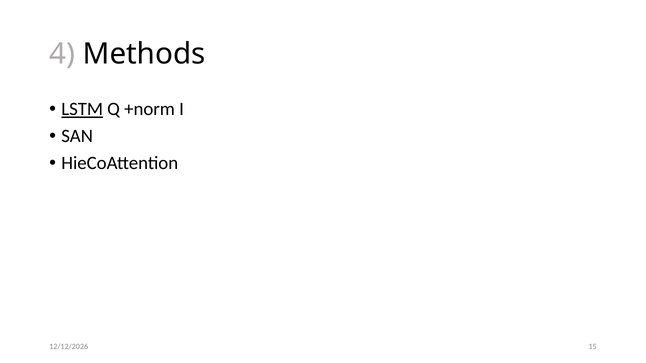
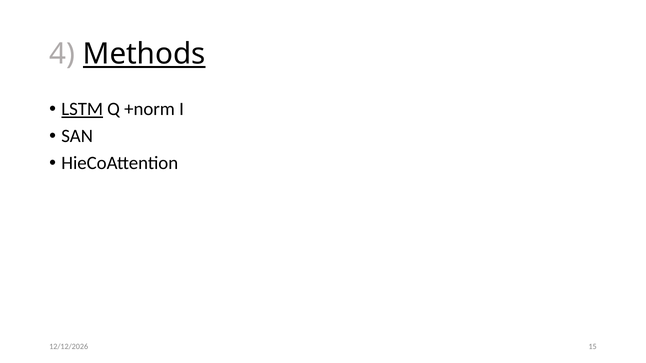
Methods underline: none -> present
